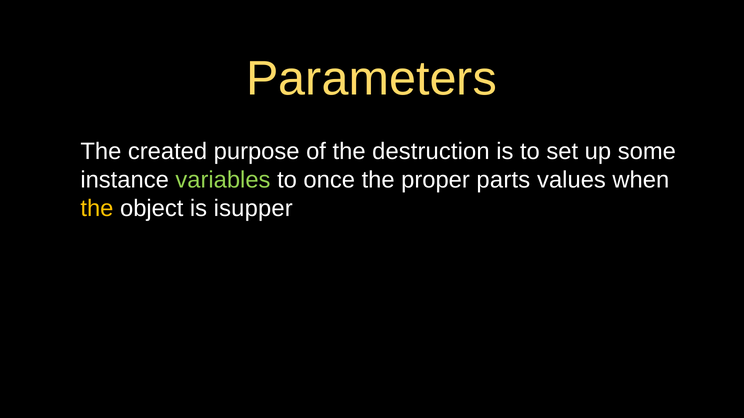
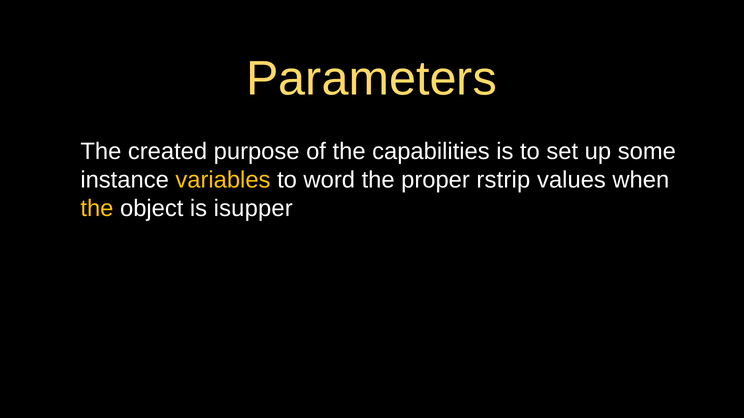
destruction: destruction -> capabilities
variables colour: light green -> yellow
once: once -> word
parts: parts -> rstrip
